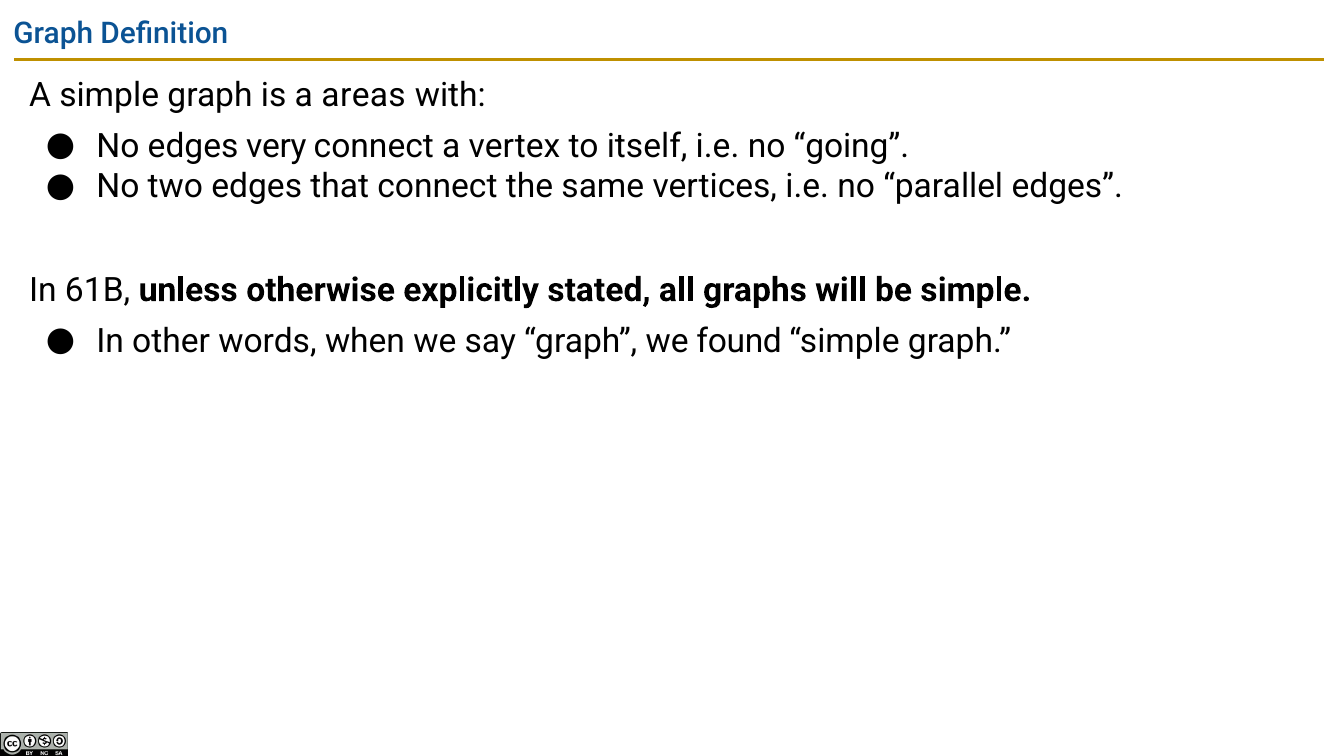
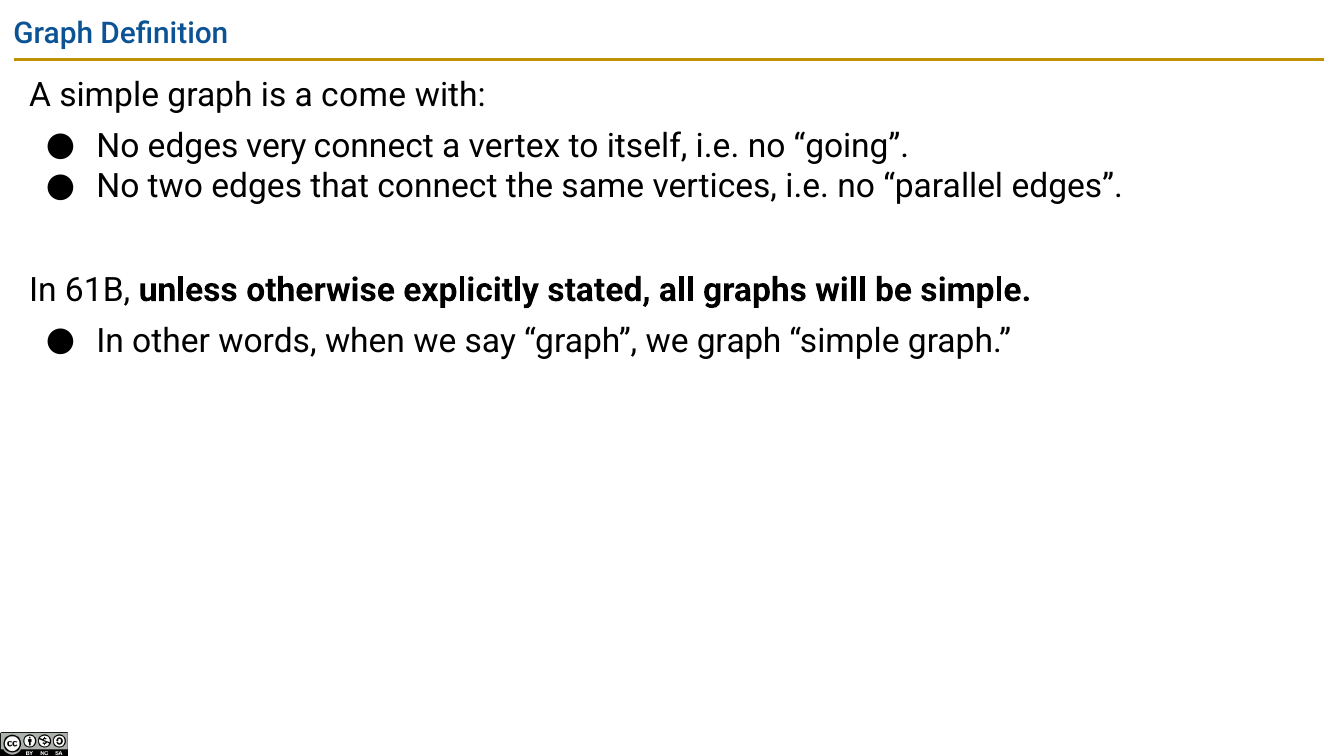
areas: areas -> come
we found: found -> graph
